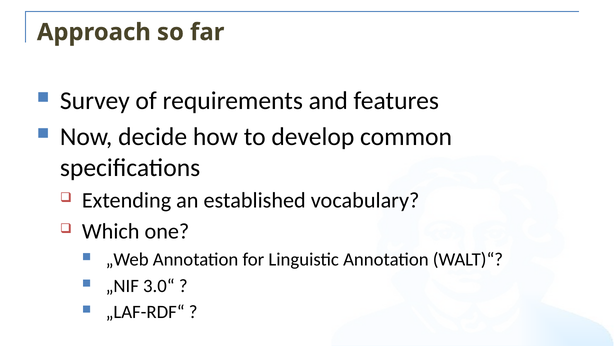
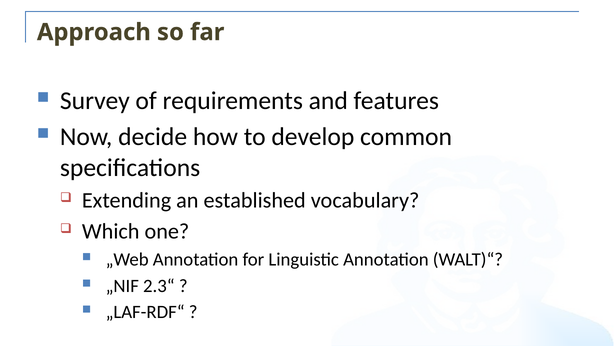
3.0“: 3.0“ -> 2.3“
